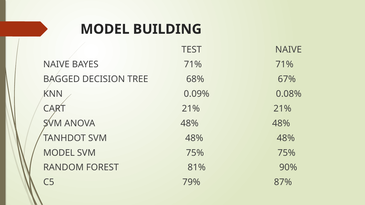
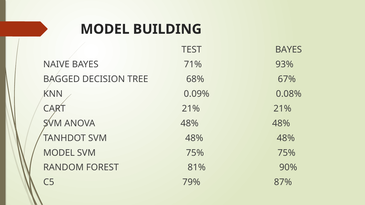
TEST NAIVE: NAIVE -> BAYES
71% 71%: 71% -> 93%
